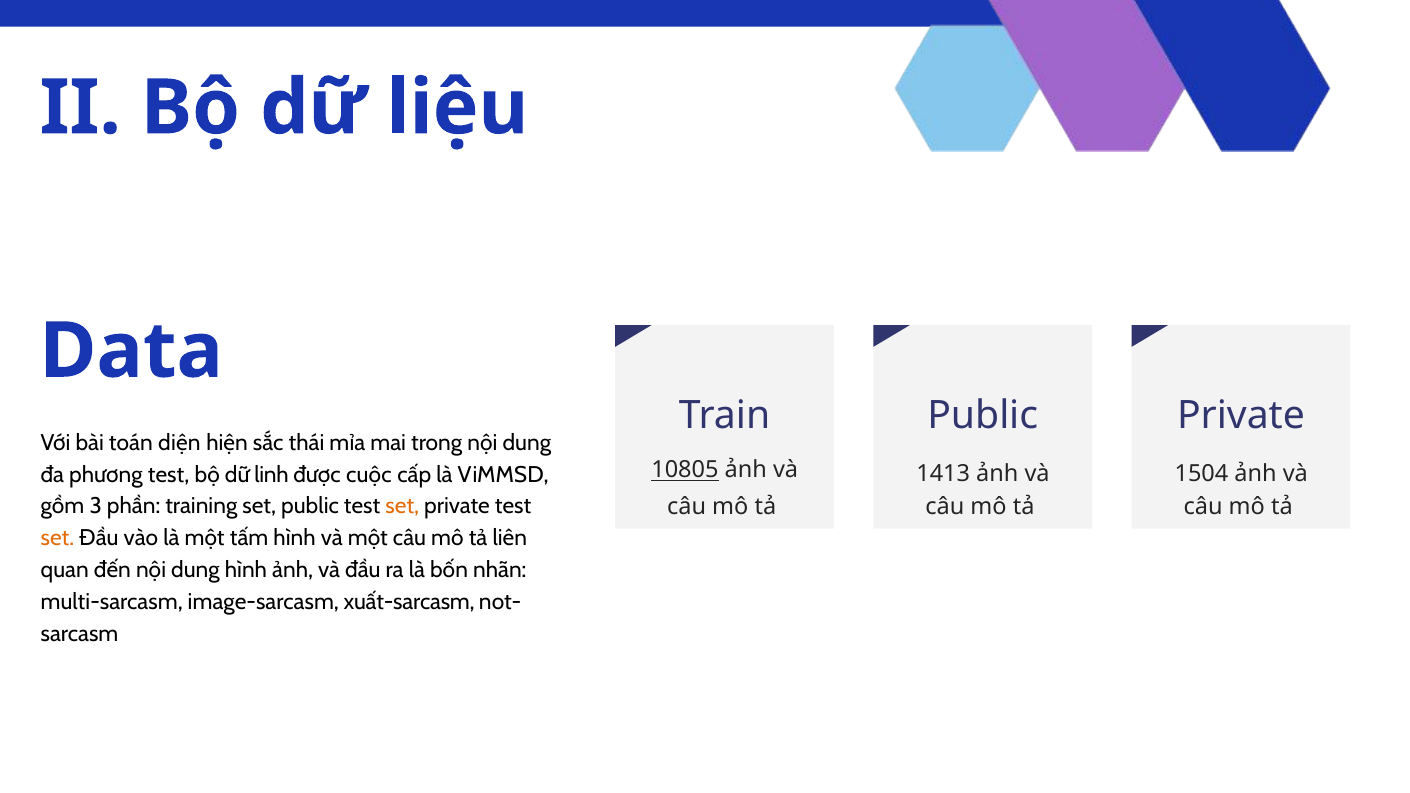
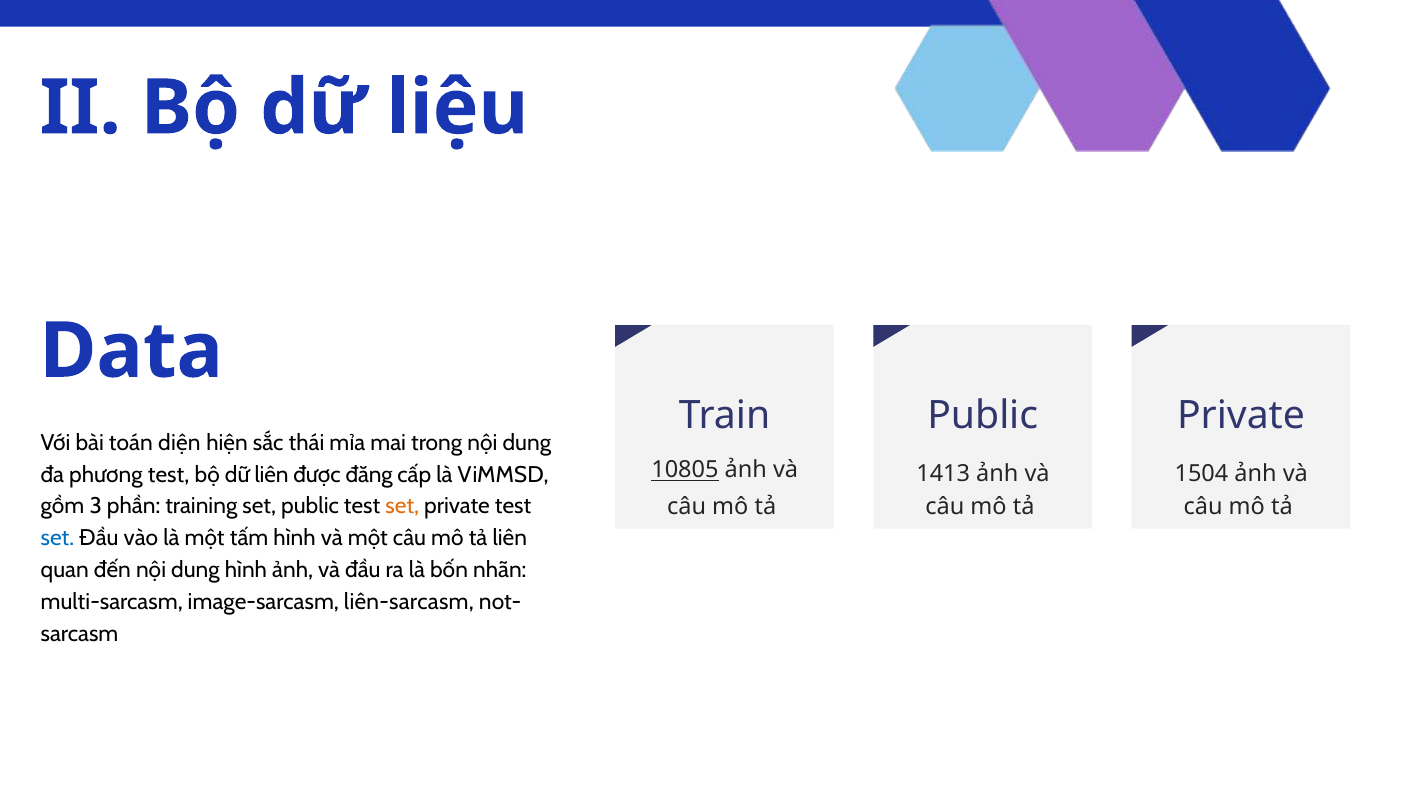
dữ linh: linh -> liên
cuộc: cuộc -> đăng
set at (57, 538) colour: orange -> blue
xuất-sarcasm: xuất-sarcasm -> liên-sarcasm
